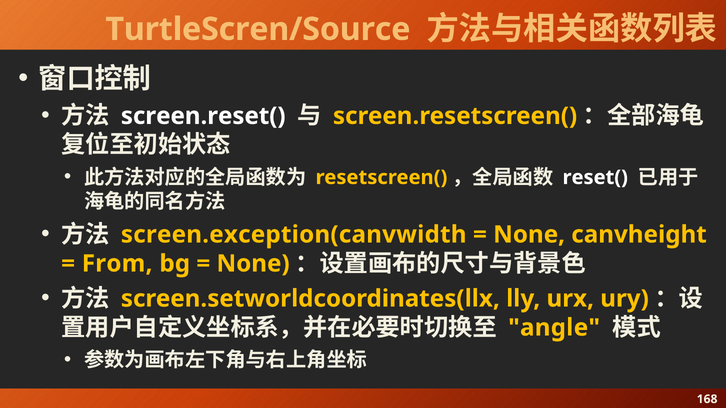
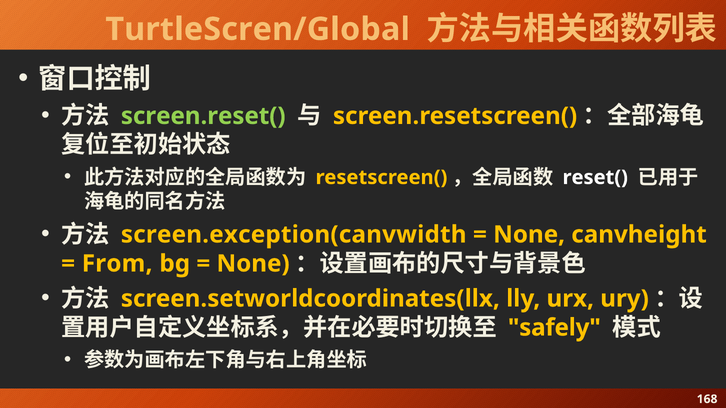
TurtleScren/Source: TurtleScren/Source -> TurtleScren/Global
screen.reset( colour: white -> light green
angle: angle -> safely
